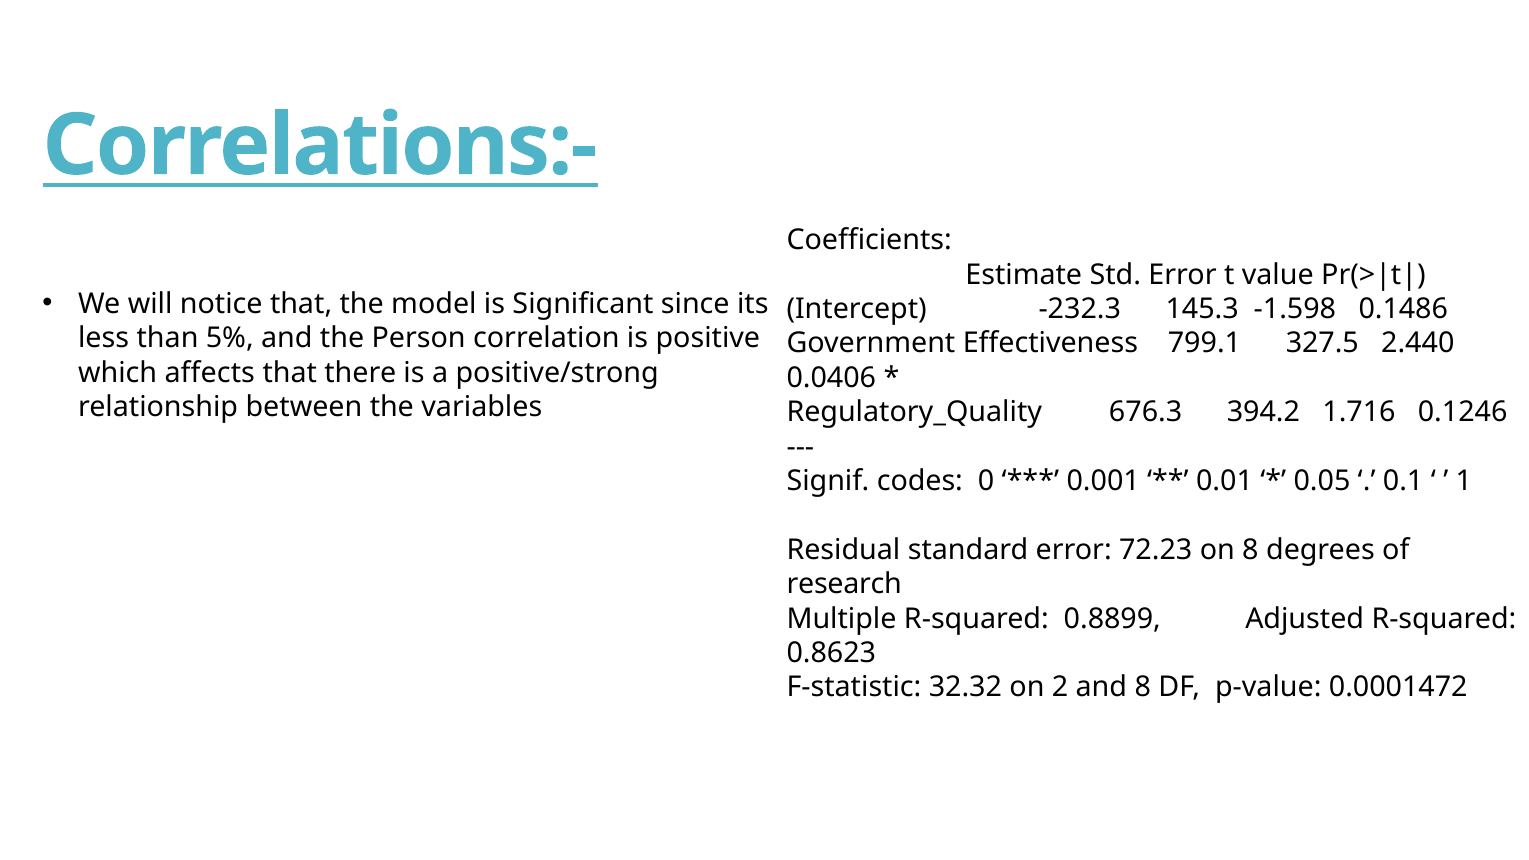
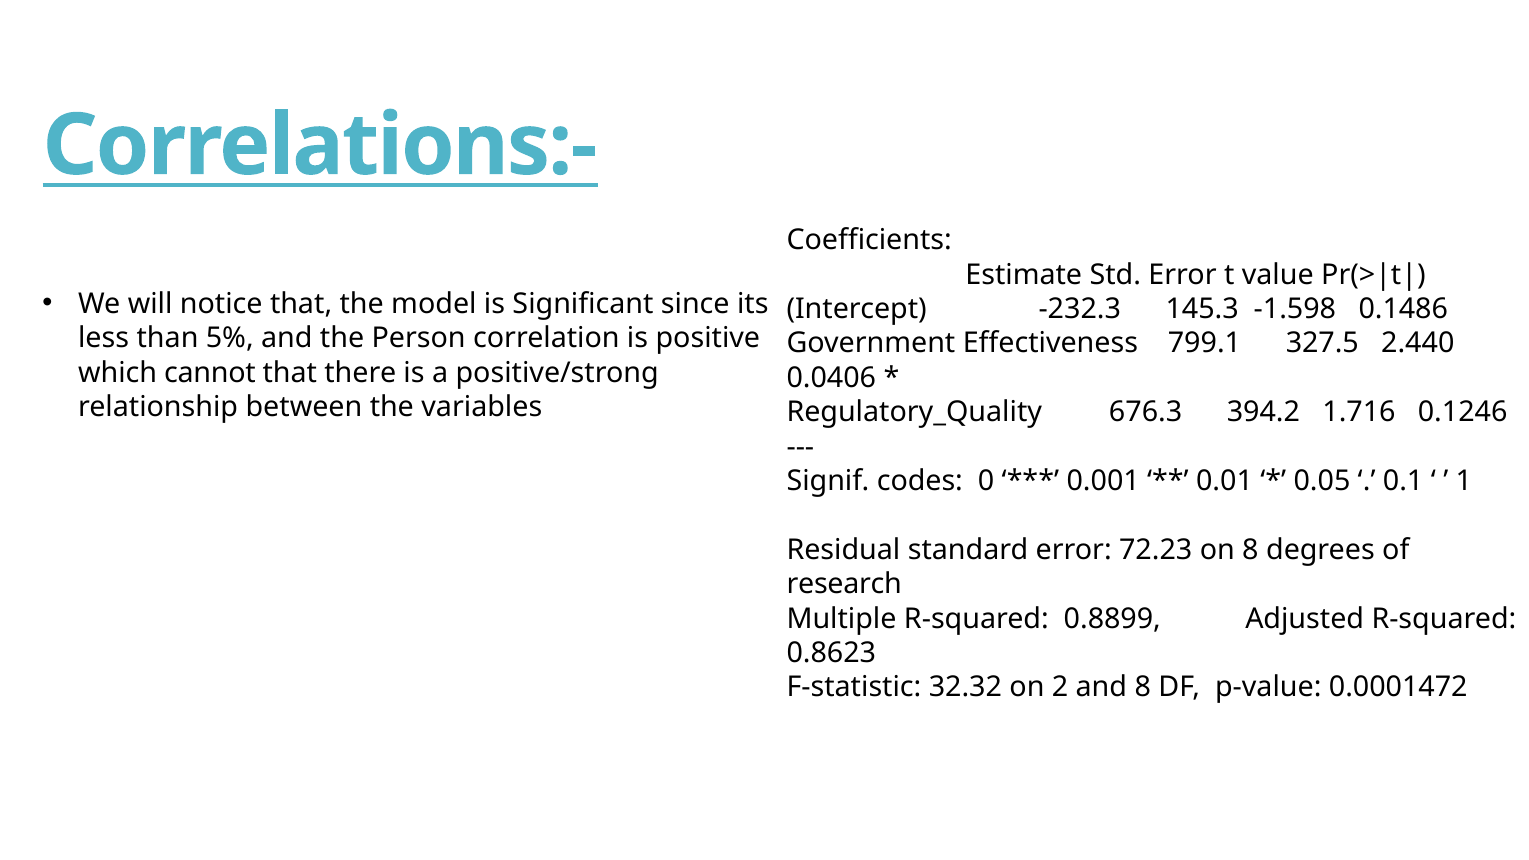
affects: affects -> cannot
